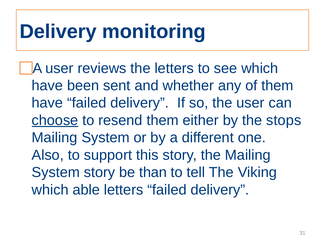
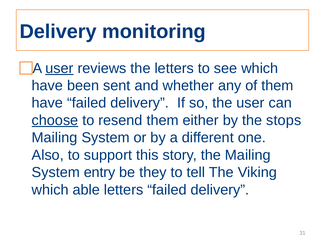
user at (59, 68) underline: none -> present
System story: story -> entry
than: than -> they
